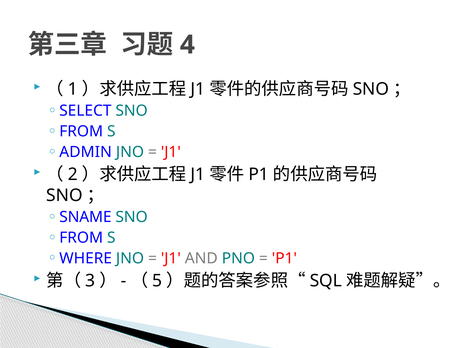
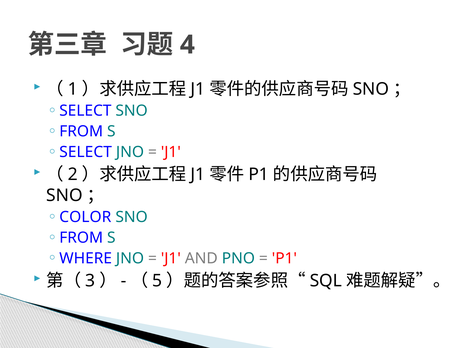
ADMIN at (86, 152): ADMIN -> SELECT
SNAME: SNAME -> COLOR
